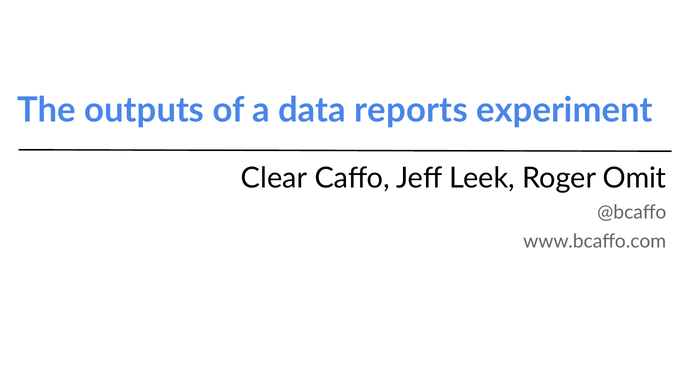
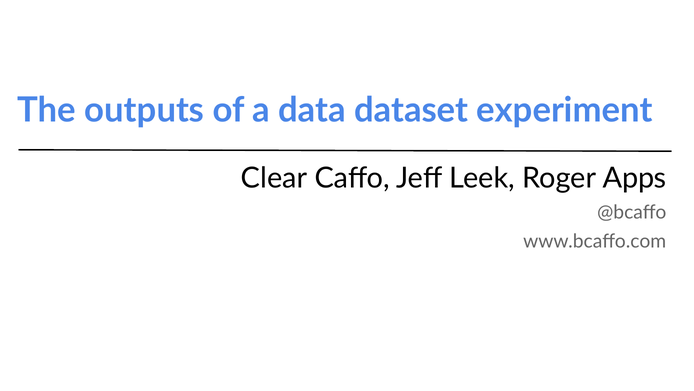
reports: reports -> dataset
Omit: Omit -> Apps
